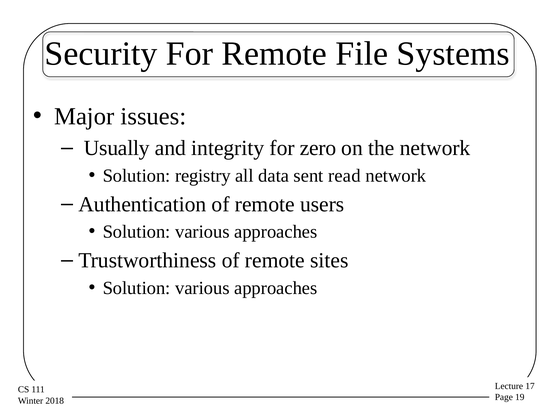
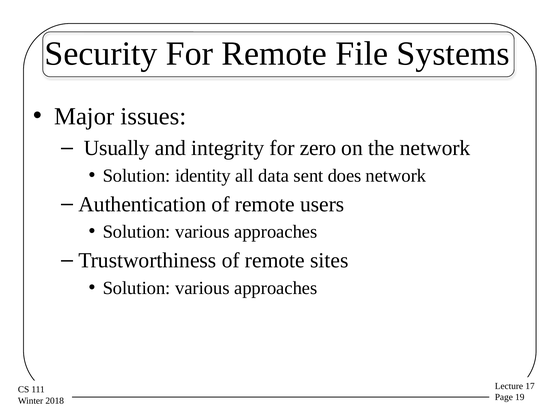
registry: registry -> identity
read: read -> does
